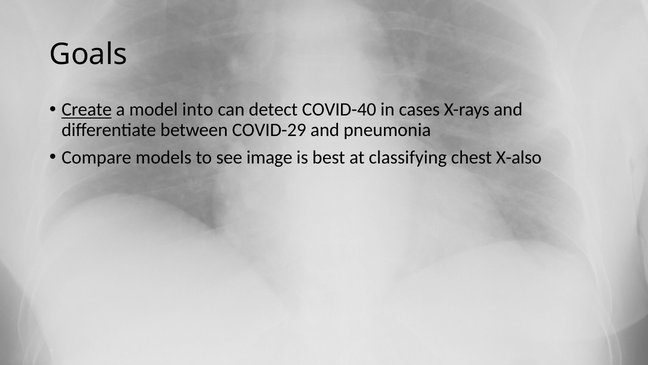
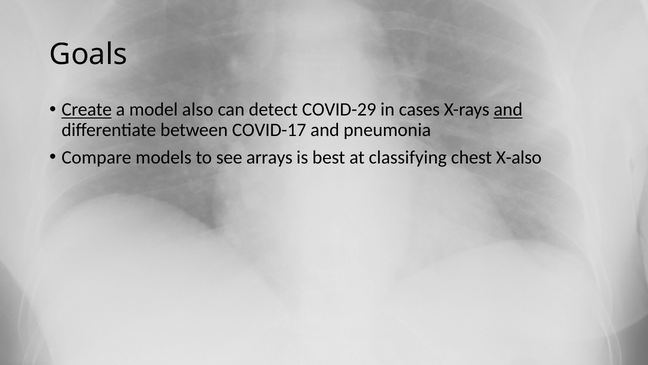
into: into -> also
COVID-40: COVID-40 -> COVID-29
and at (508, 110) underline: none -> present
COVID-29: COVID-29 -> COVID-17
image: image -> arrays
